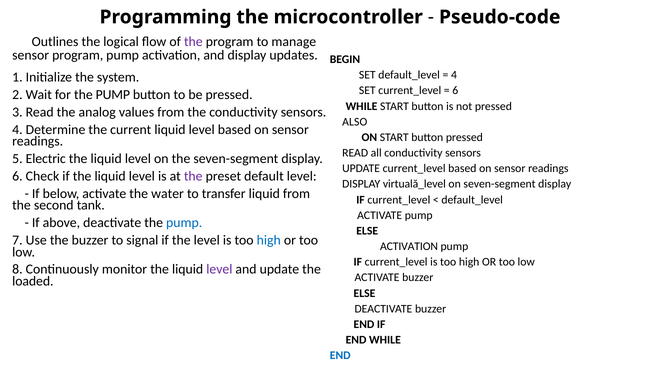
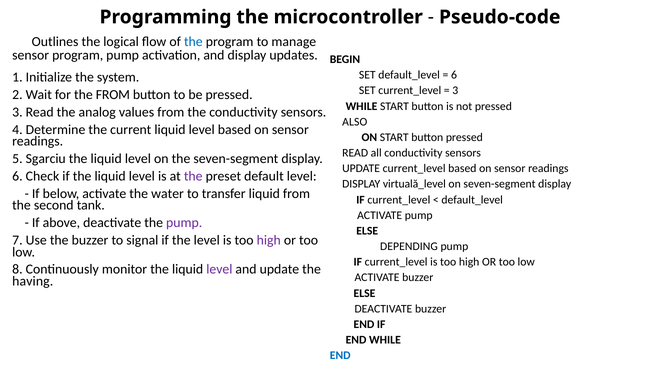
the at (193, 42) colour: purple -> blue
4 at (454, 75): 4 -> 6
6 at (455, 91): 6 -> 3
for the PUMP: PUMP -> FROM
Electric: Electric -> Sgarciu
pump at (184, 223) colour: blue -> purple
high at (269, 240) colour: blue -> purple
ACTIVATION at (409, 247): ACTIVATION -> DEPENDING
loaded: loaded -> having
